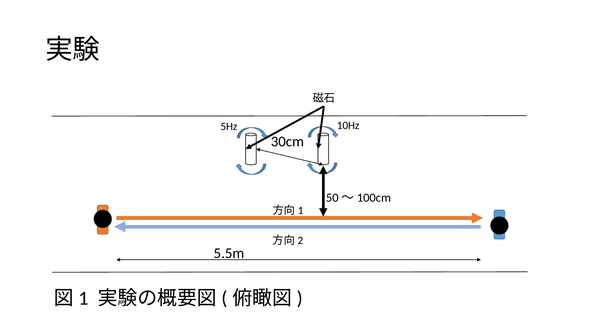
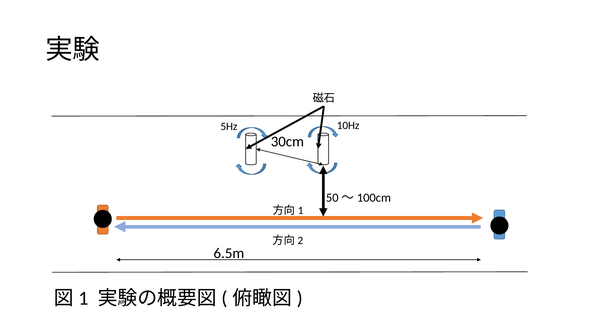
5.5m: 5.5m -> 6.5m
